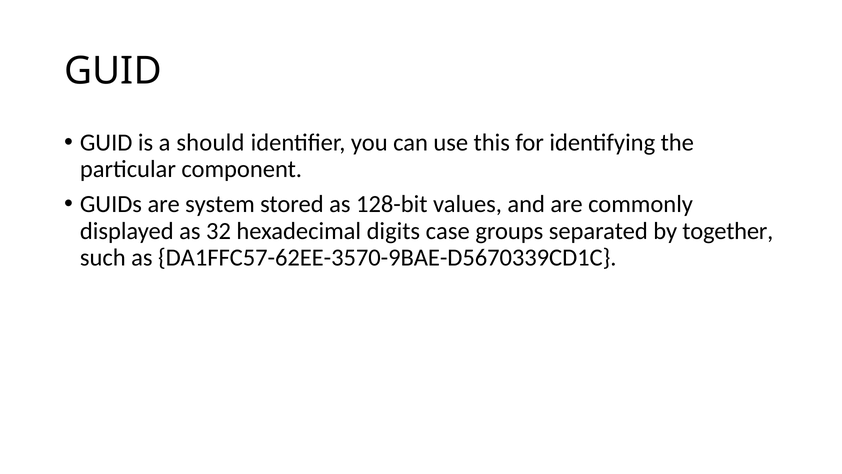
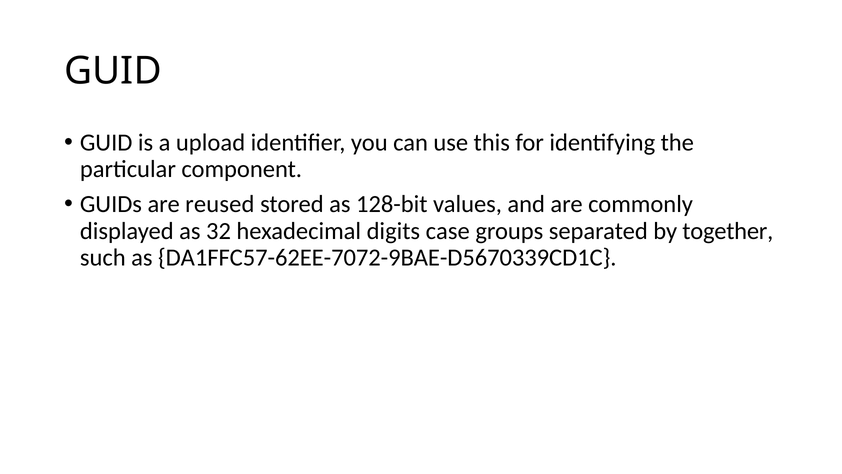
should: should -> upload
system: system -> reused
DA1FFC57-62EE-3570-9BAE-D5670339CD1C: DA1FFC57-62EE-3570-9BAE-D5670339CD1C -> DA1FFC57-62EE-7072-9BAE-D5670339CD1C
